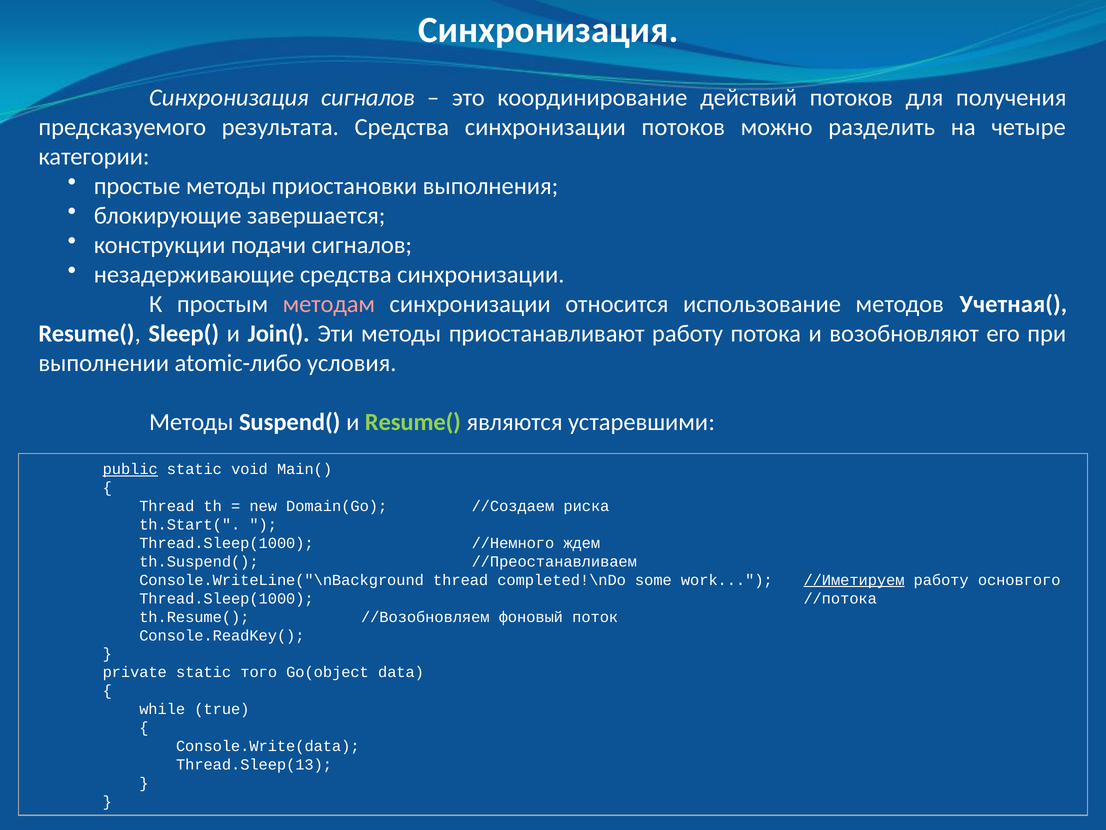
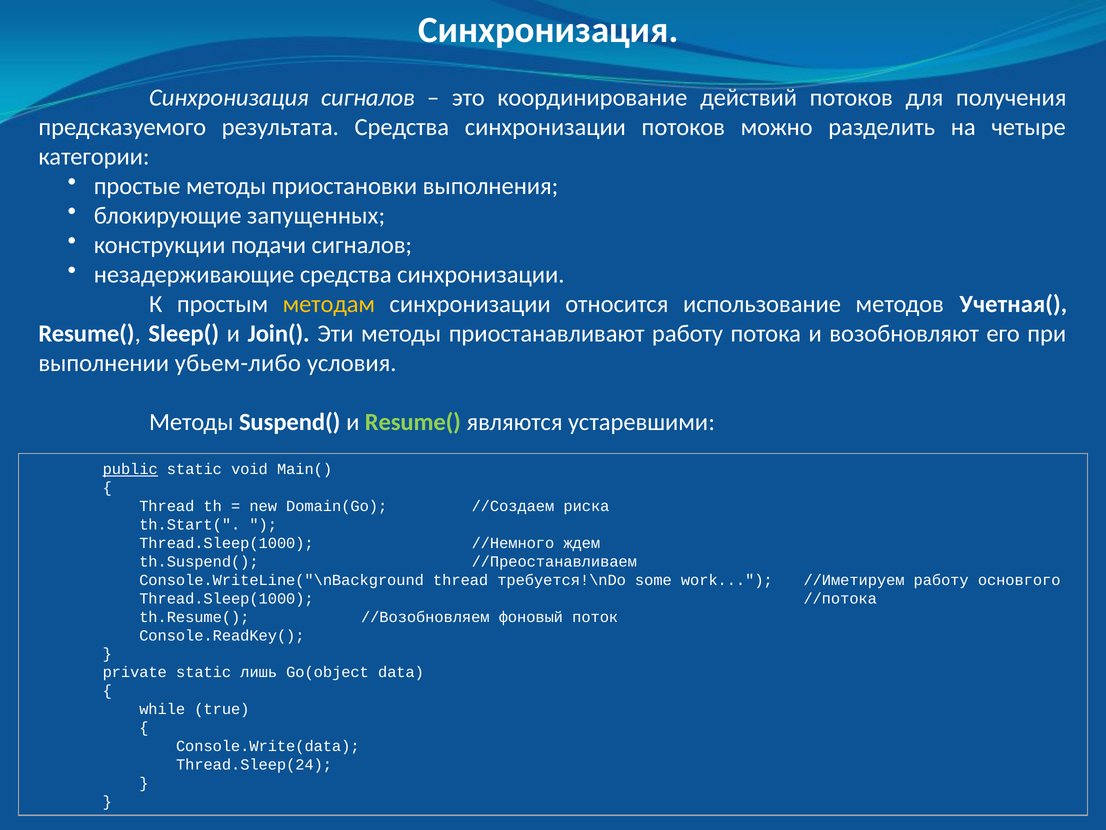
завершается: завершается -> запущенных
методам colour: pink -> yellow
atomic-либо: atomic-либо -> убьем-либо
completed!\nDo: completed!\nDo -> требуется!\nDo
//Иметируем underline: present -> none
того: того -> лишь
Thread.Sleep(13: Thread.Sleep(13 -> Thread.Sleep(24
